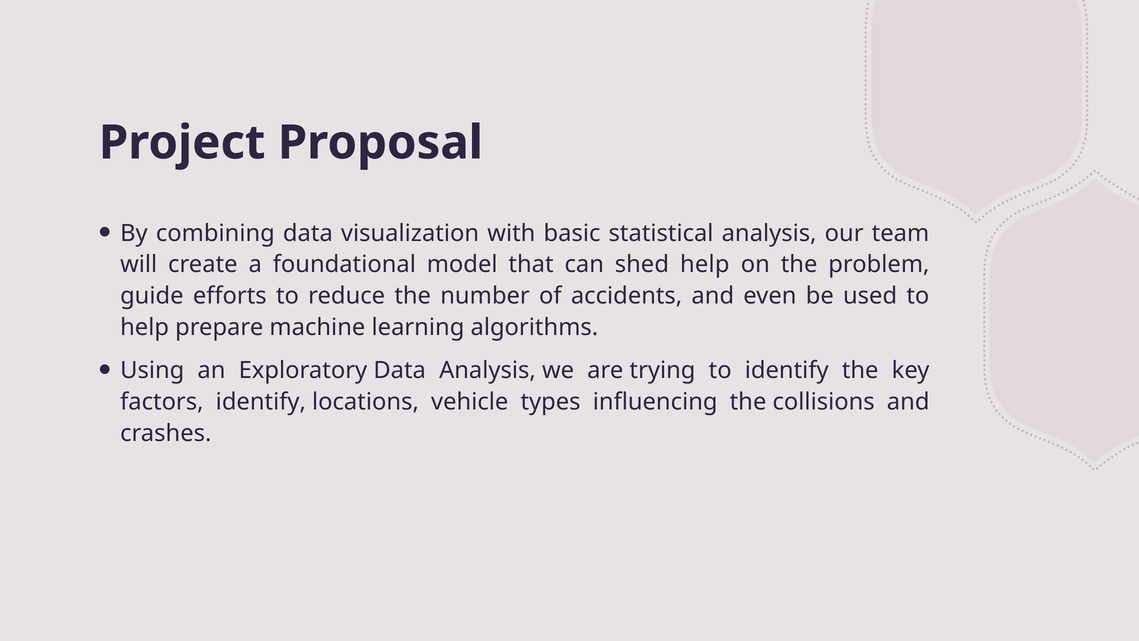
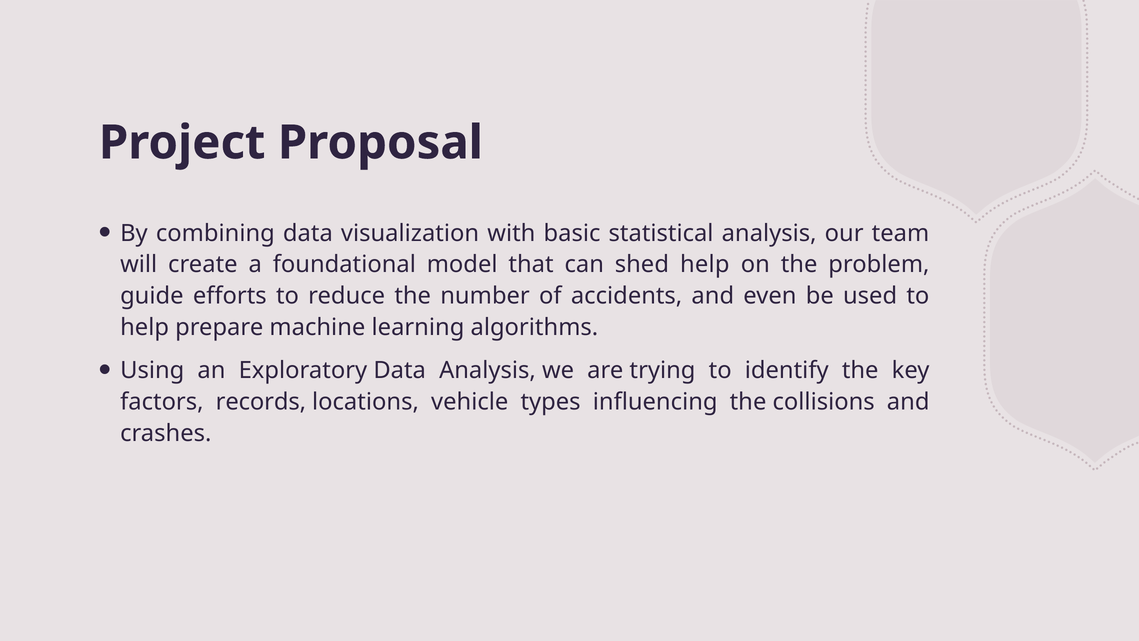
factors identify: identify -> records
